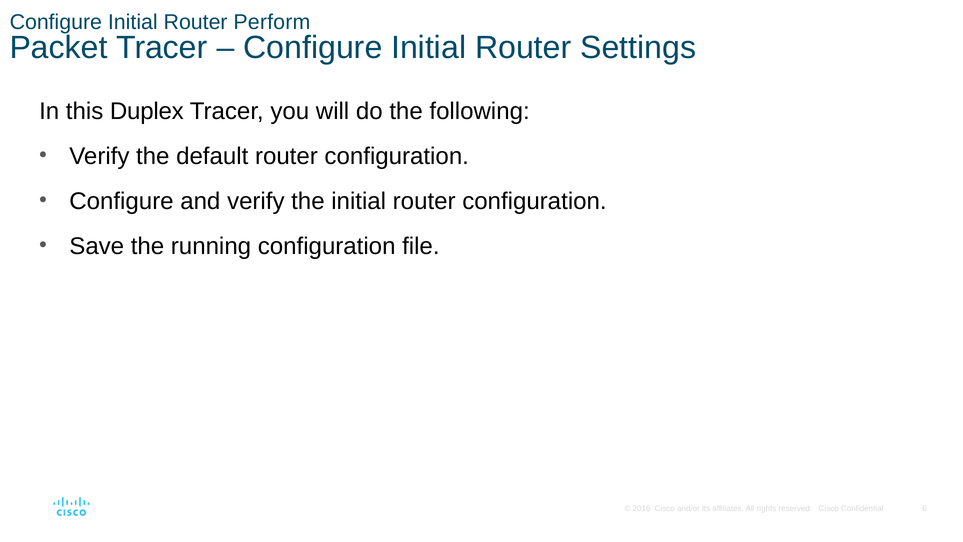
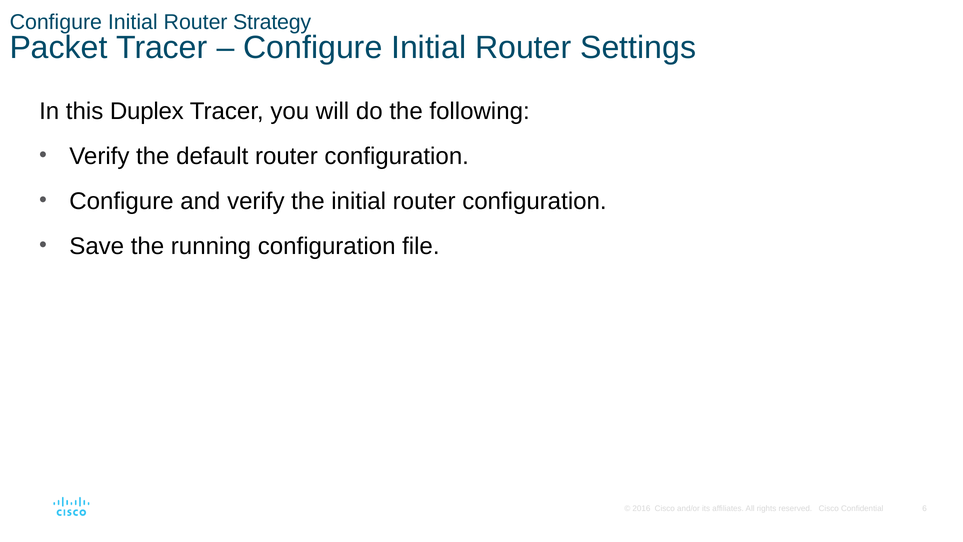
Perform: Perform -> Strategy
